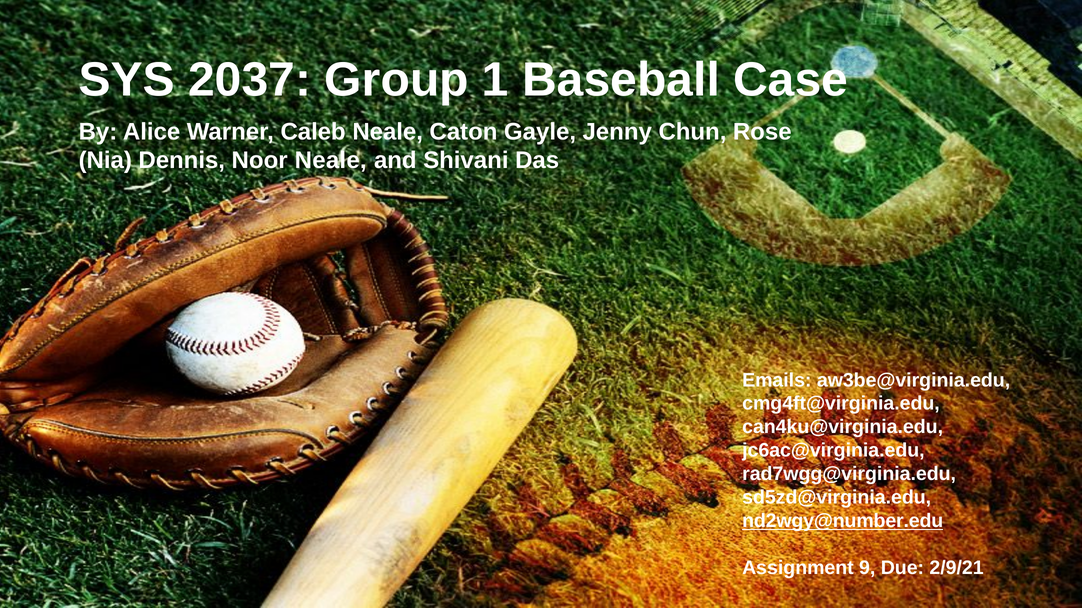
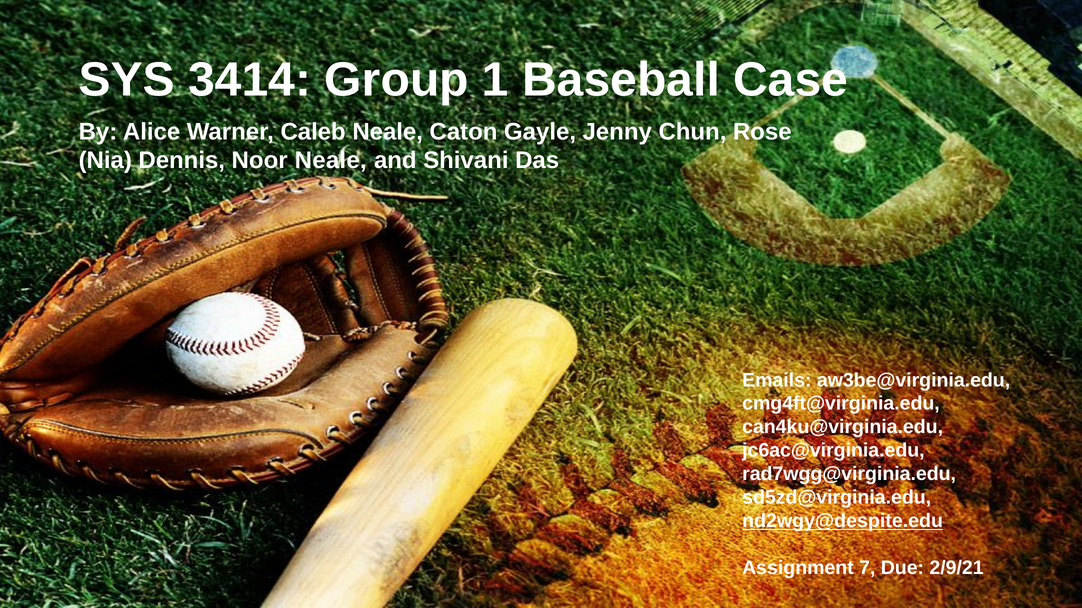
2037: 2037 -> 3414
nd2wgy@number.edu: nd2wgy@number.edu -> nd2wgy@despite.edu
9: 9 -> 7
